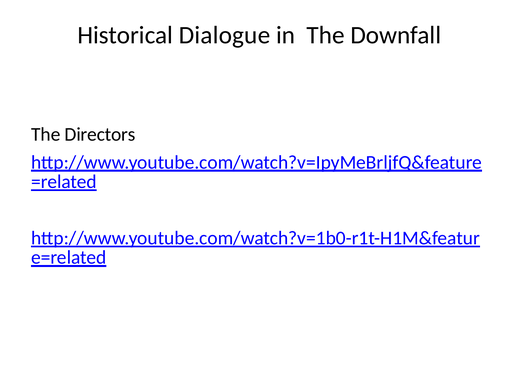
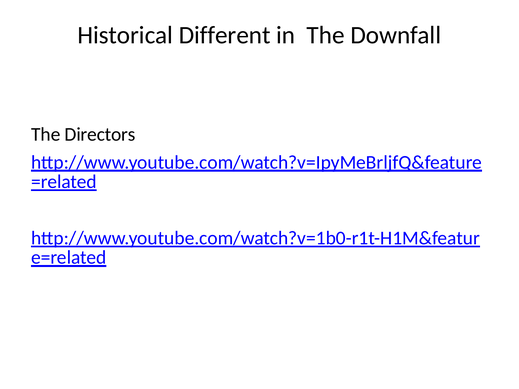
Dialogue: Dialogue -> Different
